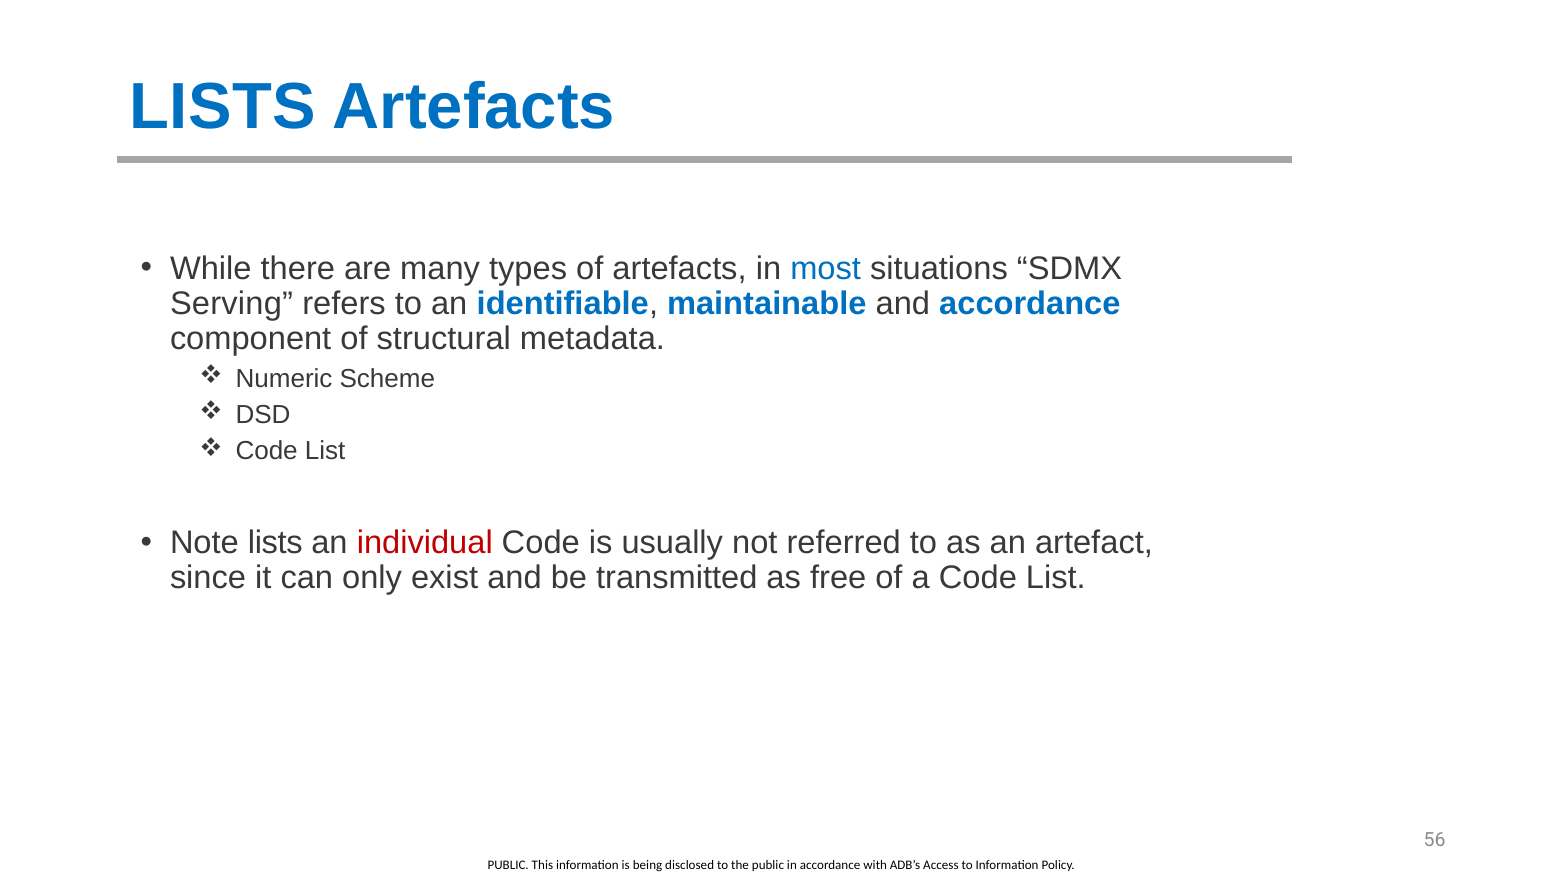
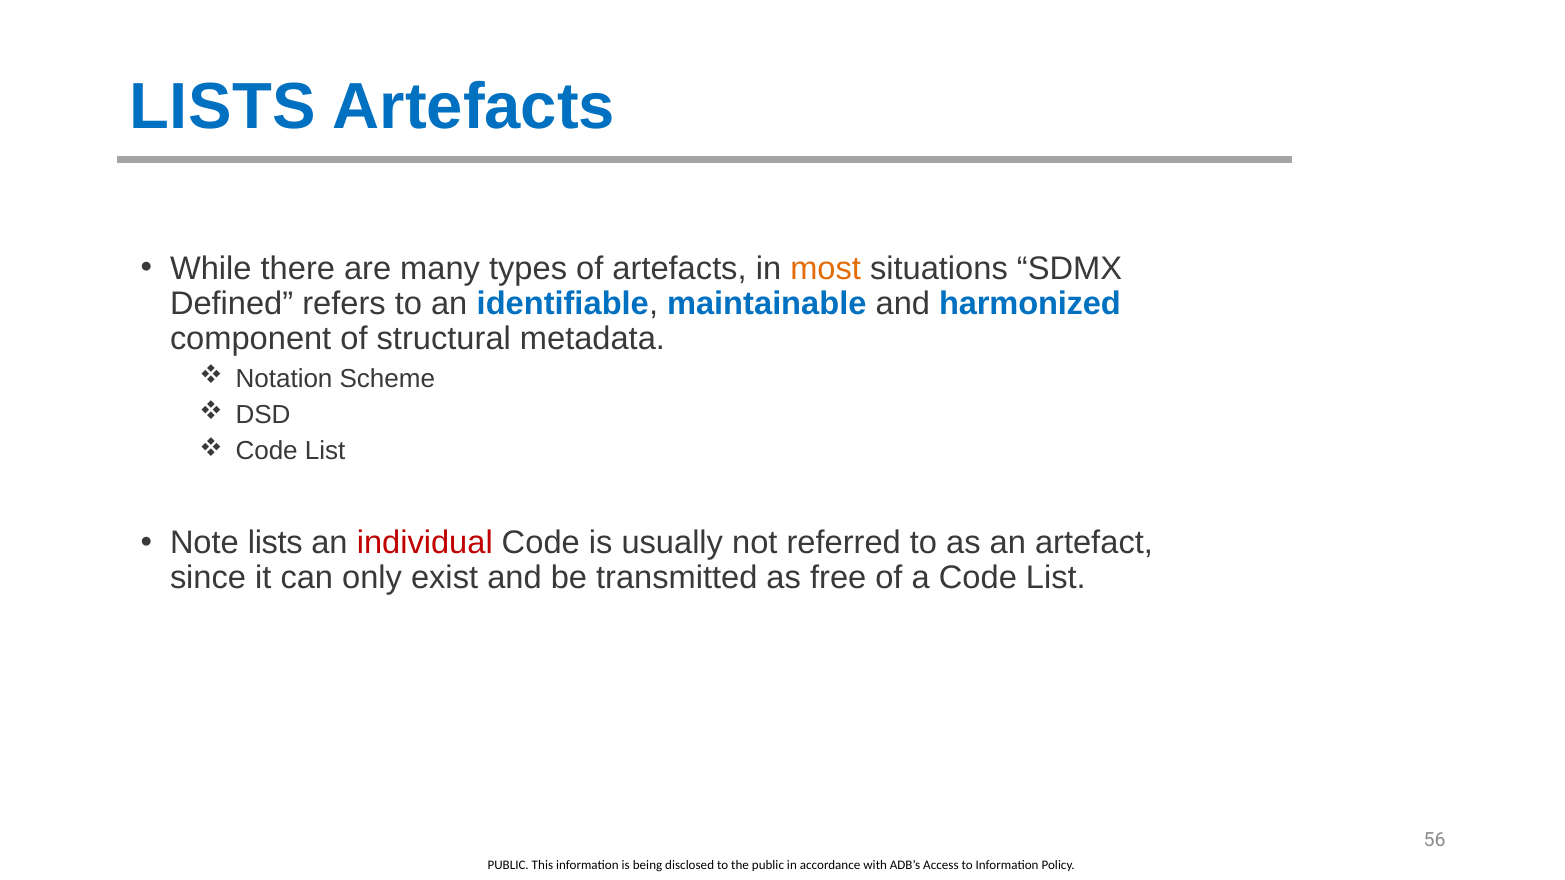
most colour: blue -> orange
Serving: Serving -> Defined
and accordance: accordance -> harmonized
Numeric: Numeric -> Notation
